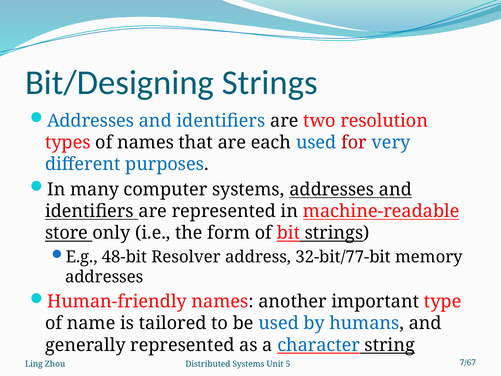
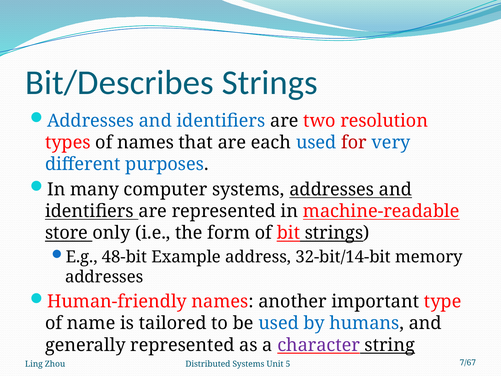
Bit/Designing: Bit/Designing -> Bit/Describes
Resolver: Resolver -> Example
32-bit/77-bit: 32-bit/77-bit -> 32-bit/14-bit
character colour: blue -> purple
